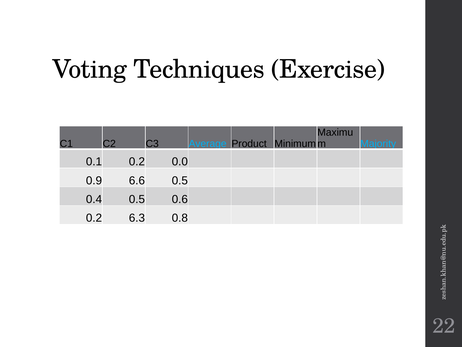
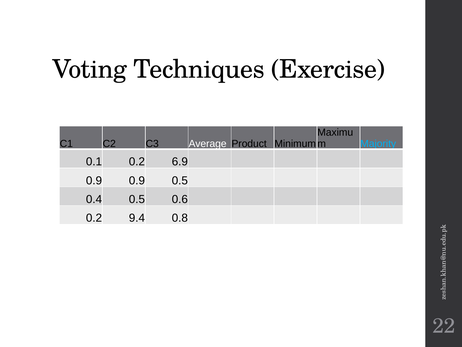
Average colour: light blue -> white
0.0: 0.0 -> 6.9
0.9 6.6: 6.6 -> 0.9
6.3: 6.3 -> 9.4
